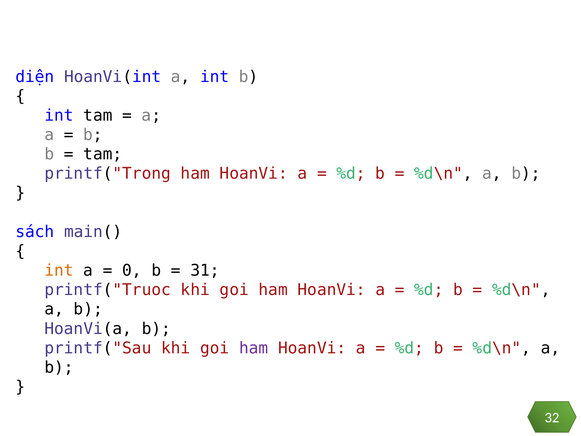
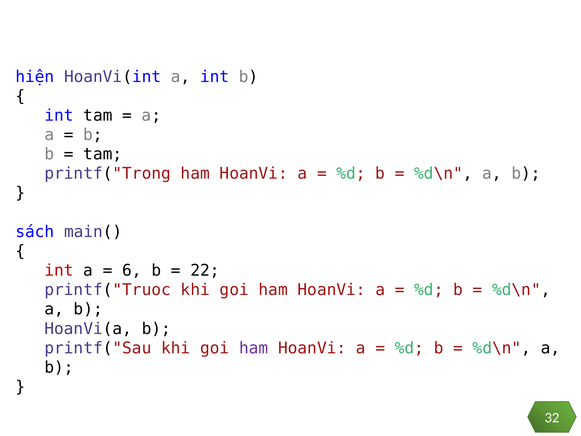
diện: diện -> hiện
int at (59, 270) colour: orange -> red
0: 0 -> 6
31: 31 -> 22
